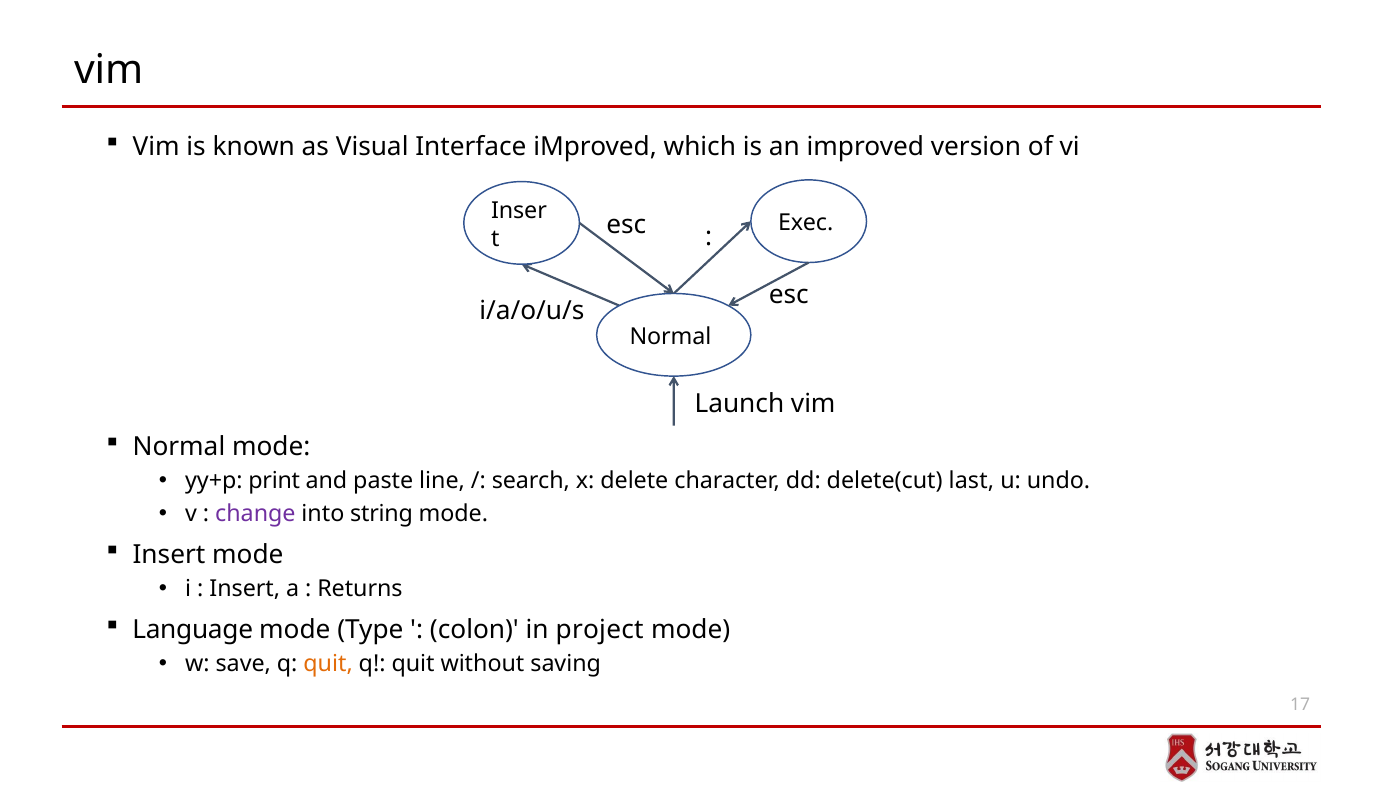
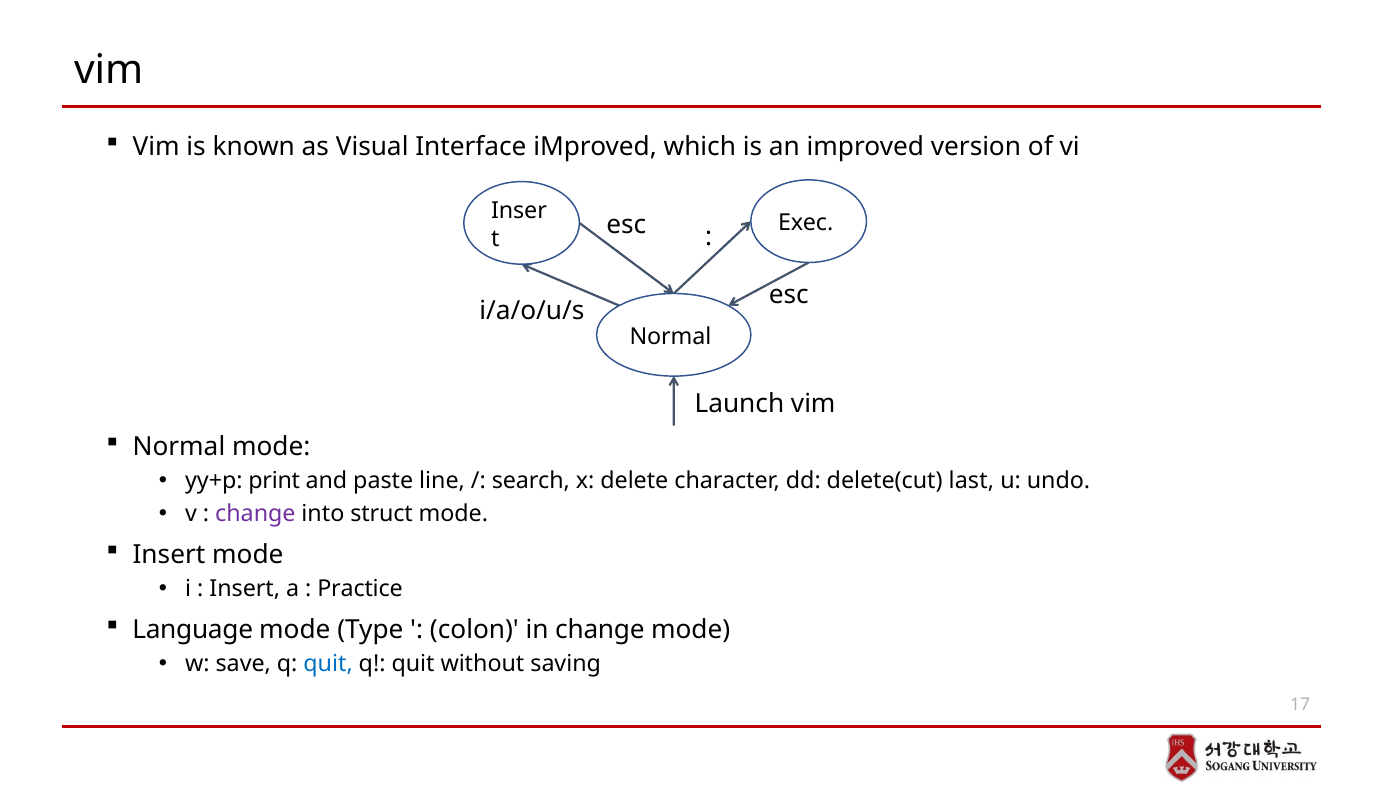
string: string -> struct
Returns: Returns -> Practice
in project: project -> change
quit at (328, 664) colour: orange -> blue
